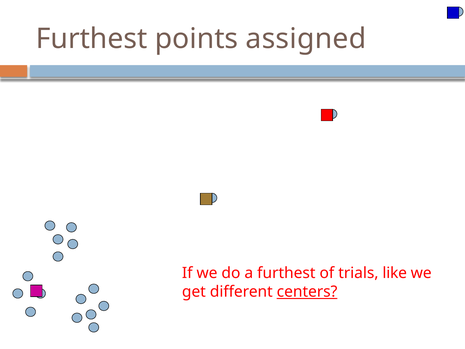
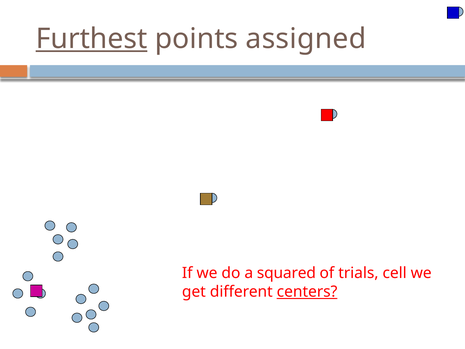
Furthest at (92, 39) underline: none -> present
a furthest: furthest -> squared
like: like -> cell
